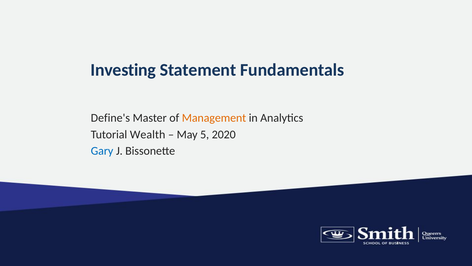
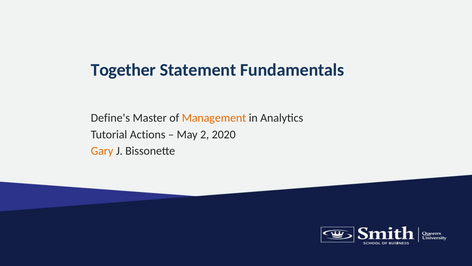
Investing: Investing -> Together
Wealth: Wealth -> Actions
5: 5 -> 2
Gary colour: blue -> orange
